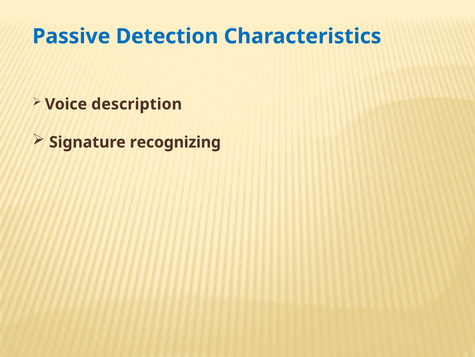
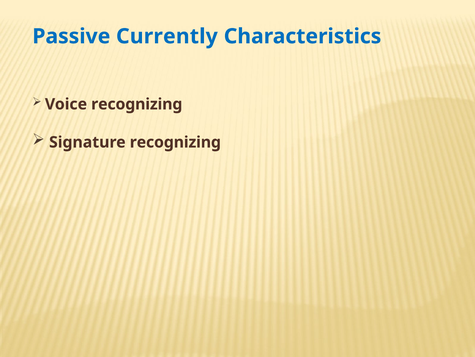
Detection: Detection -> Currently
Voice description: description -> recognizing
